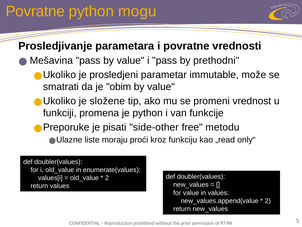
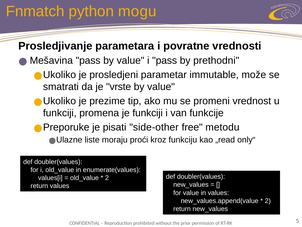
Povratne at (35, 11): Povratne -> Fnmatch
obim: obim -> vrste
složene: složene -> prezime
je python: python -> funkciji
